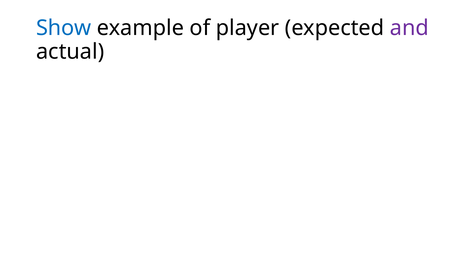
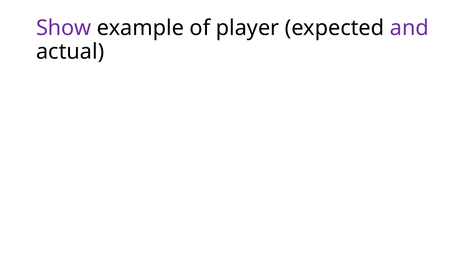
Show colour: blue -> purple
